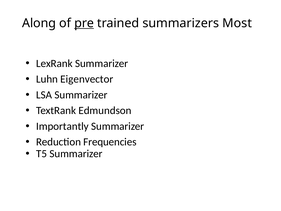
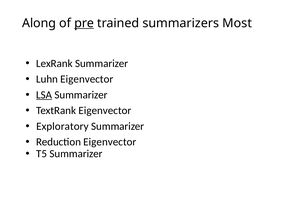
LSA underline: none -> present
TextRank Edmundson: Edmundson -> Eigenvector
Importantly: Importantly -> Exploratory
Reduction Frequencies: Frequencies -> Eigenvector
